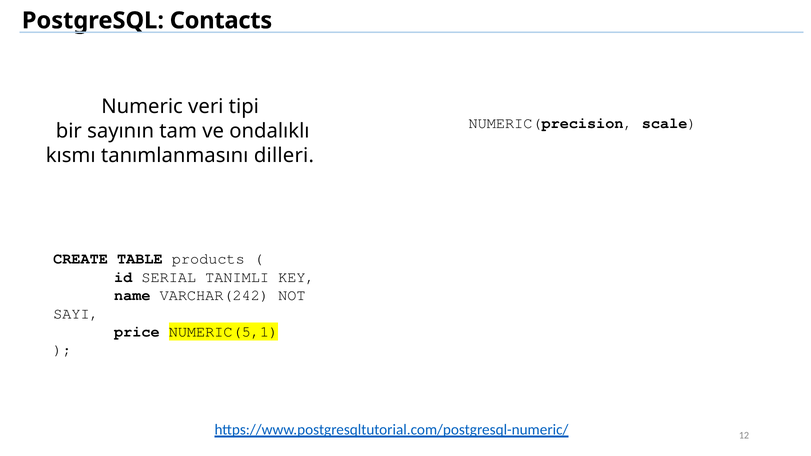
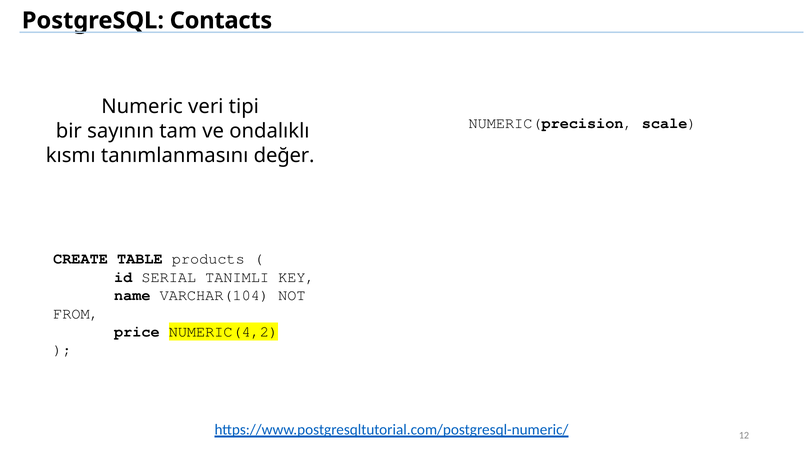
dilleri: dilleri -> değer
VARCHAR(242: VARCHAR(242 -> VARCHAR(104
SAYI: SAYI -> FROM
NUMERIC(5,1: NUMERIC(5,1 -> NUMERIC(4,2
